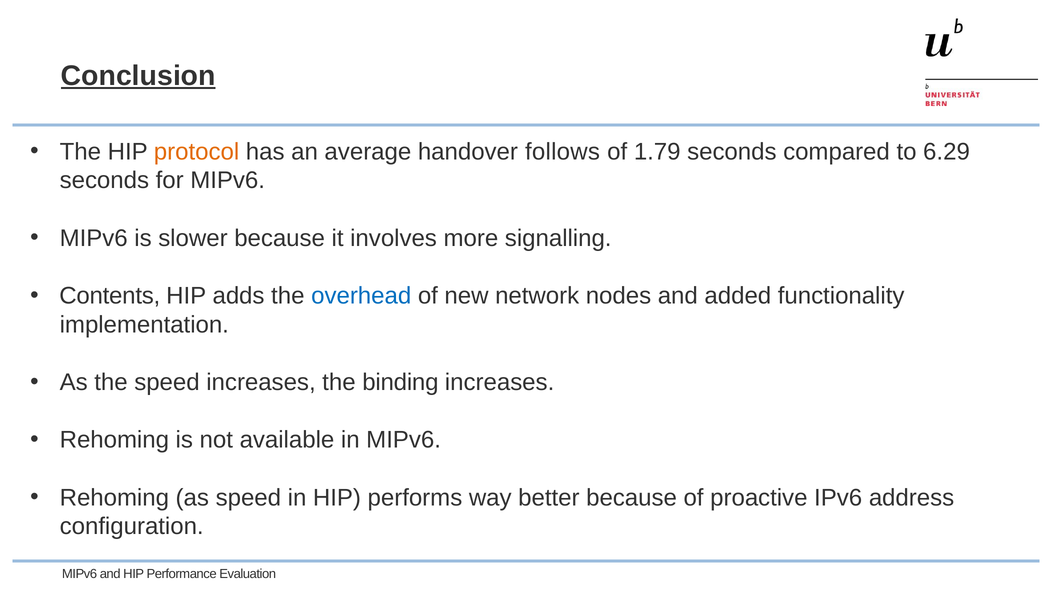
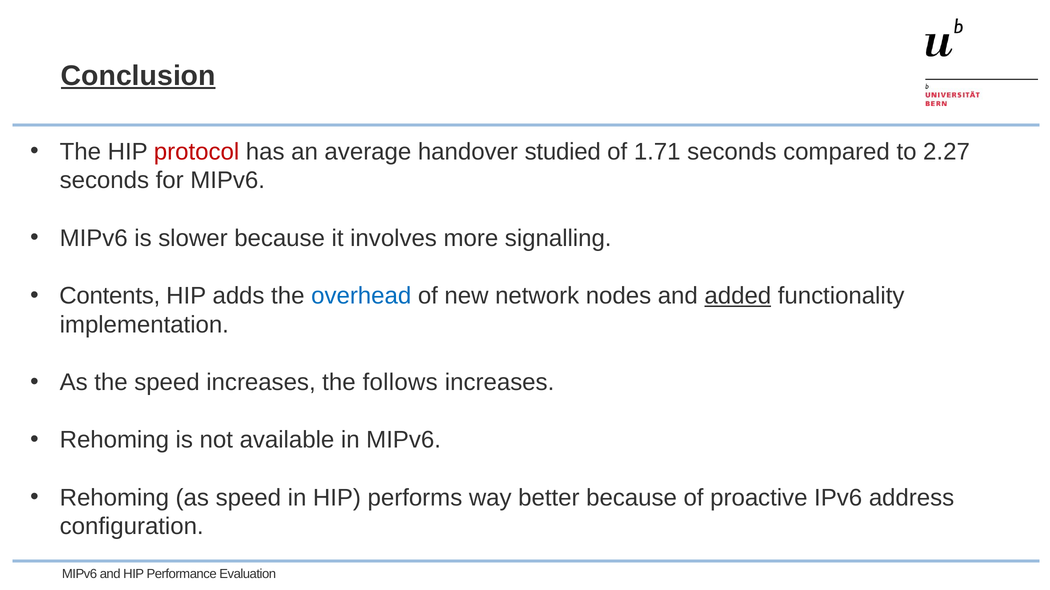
protocol colour: orange -> red
follows: follows -> studied
1.79: 1.79 -> 1.71
6.29: 6.29 -> 2.27
added underline: none -> present
binding: binding -> follows
